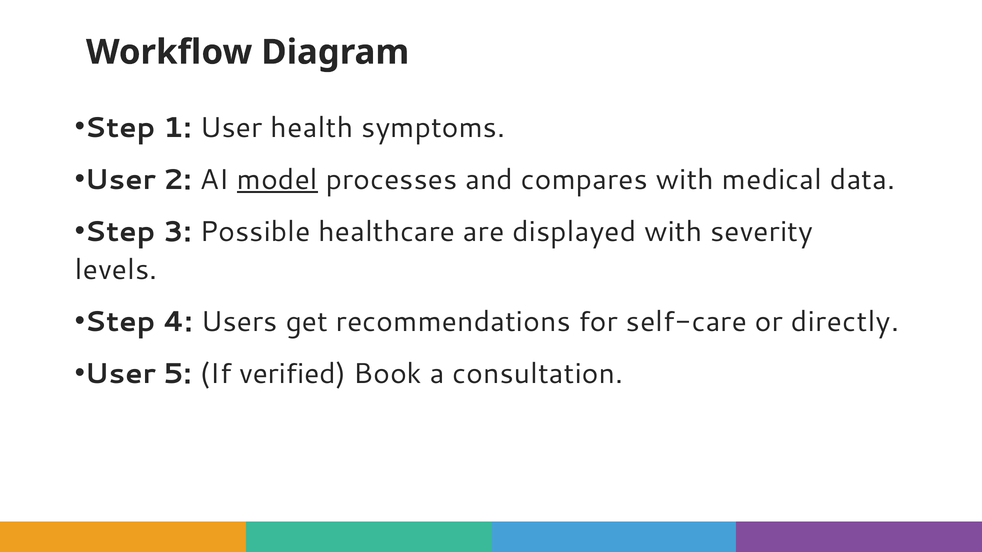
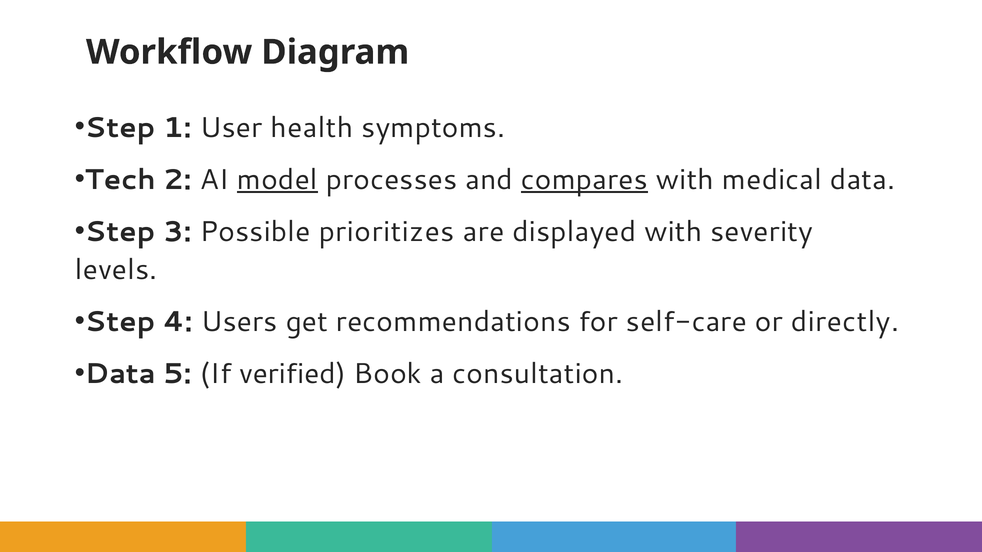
User at (120, 180): User -> Tech
compares underline: none -> present
healthcare: healthcare -> prioritizes
User at (120, 374): User -> Data
